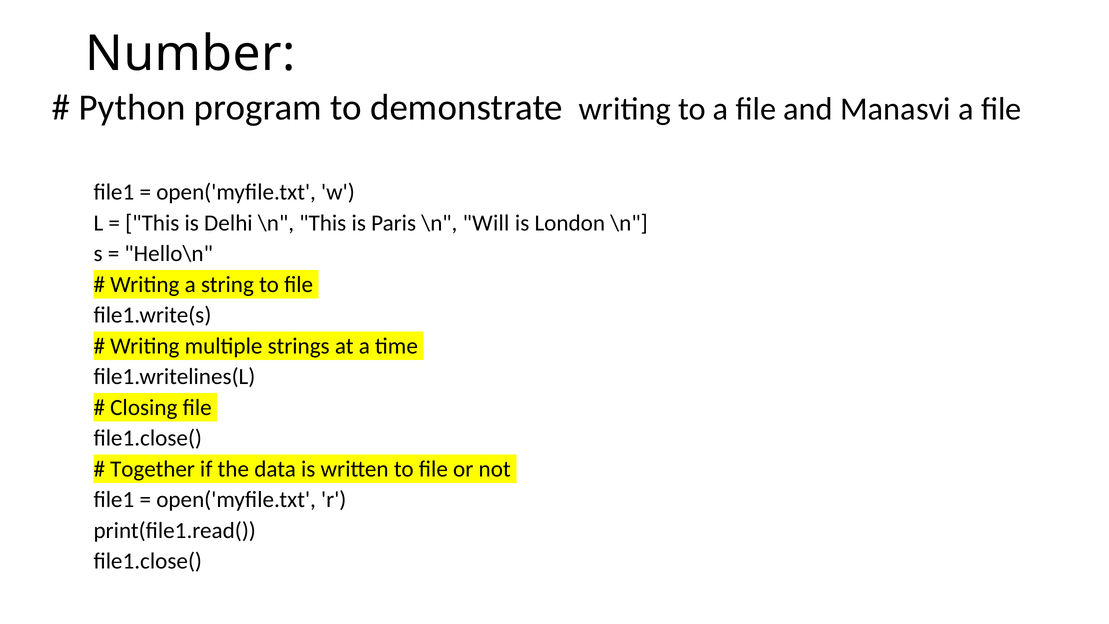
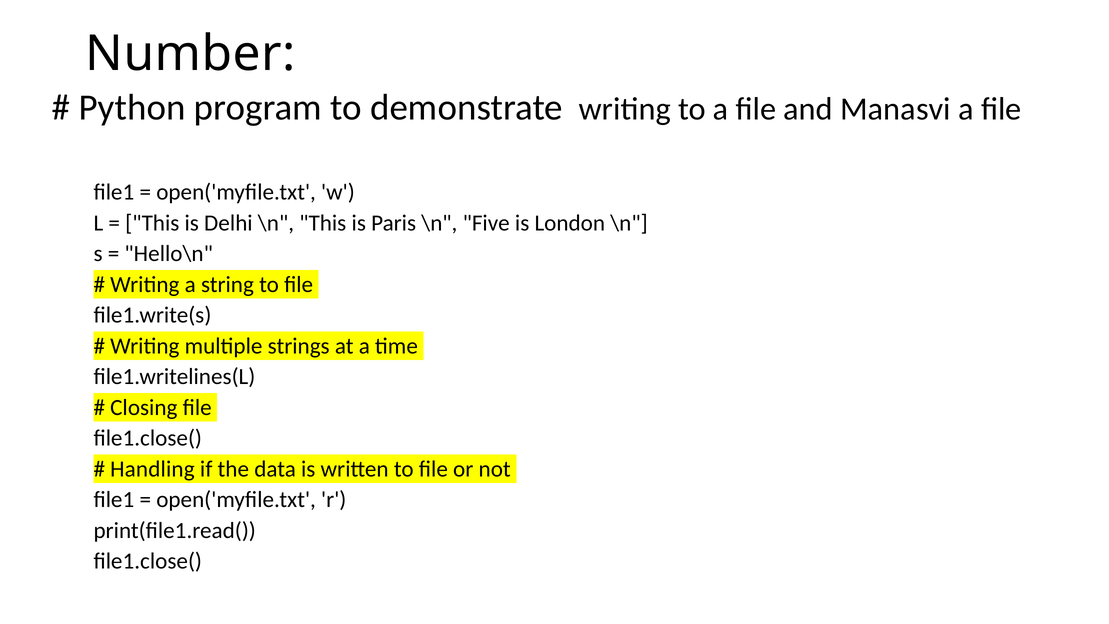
Will: Will -> Five
Together: Together -> Handling
